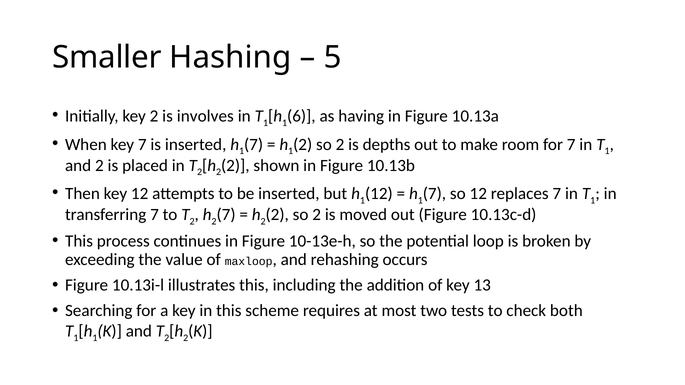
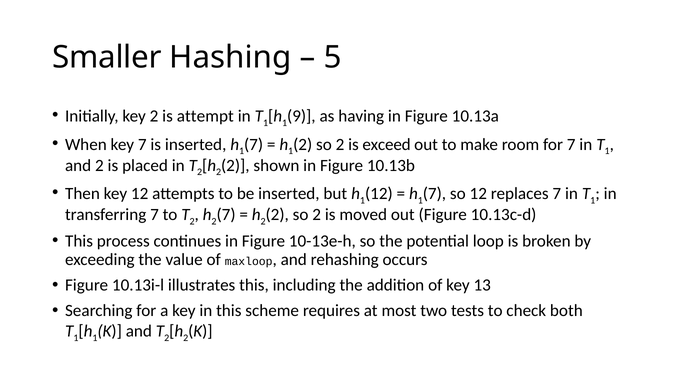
involves: involves -> attempt
6: 6 -> 9
depths: depths -> exceed
